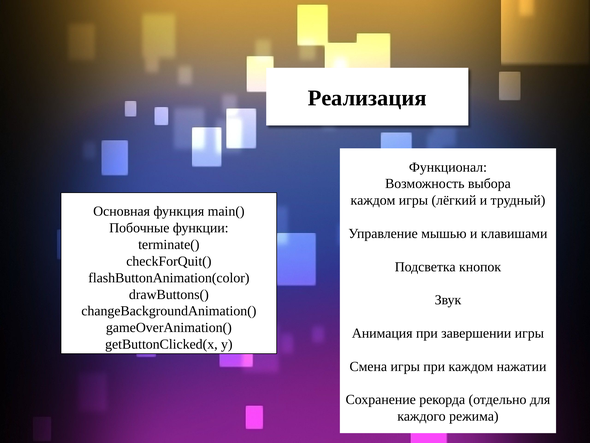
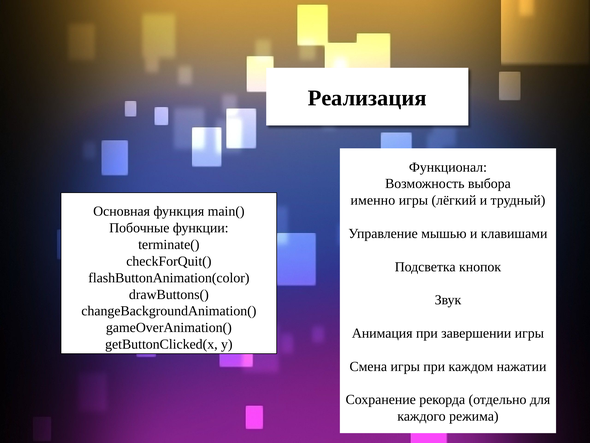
каждом at (373, 200): каждом -> именно
